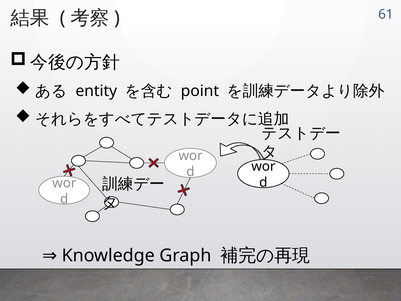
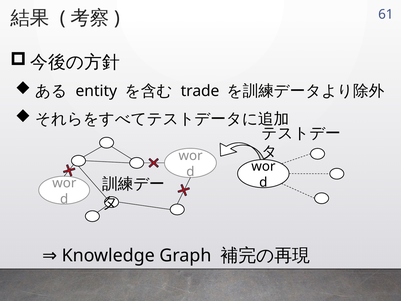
point: point -> trade
